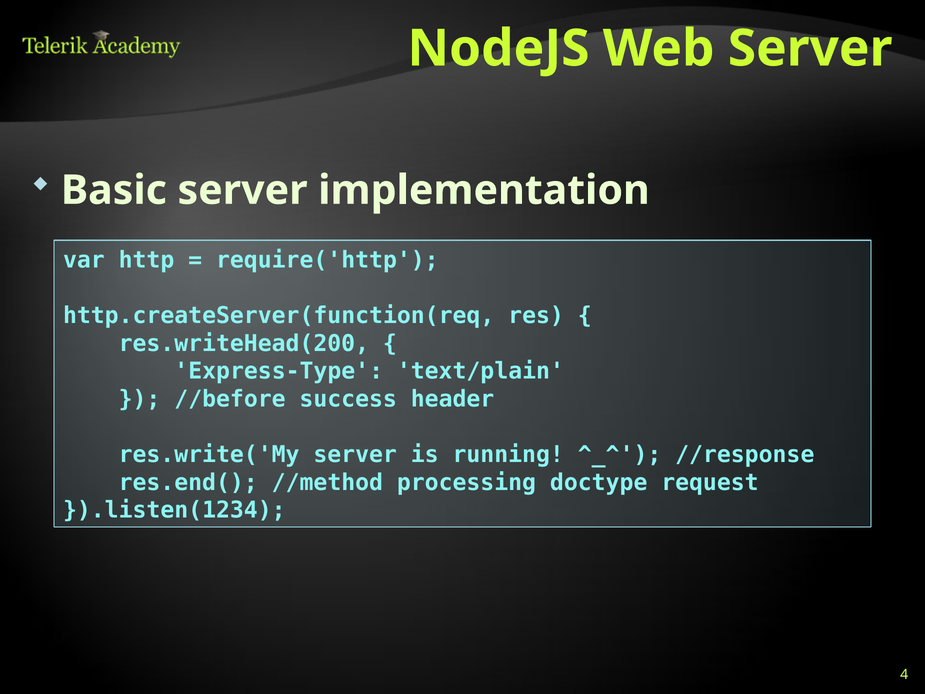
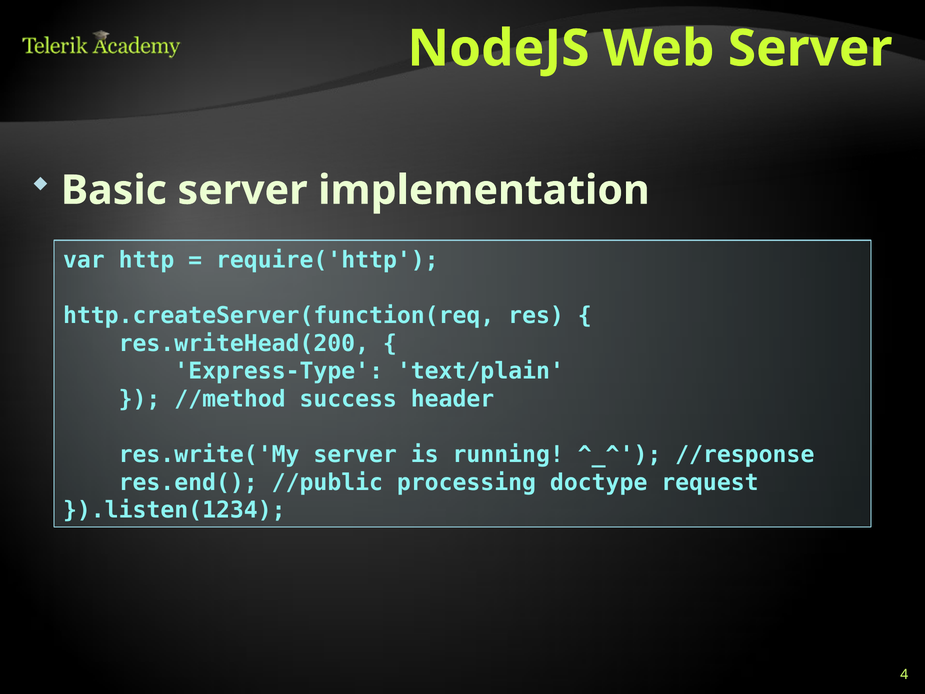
//before: //before -> //method
//method: //method -> //public
